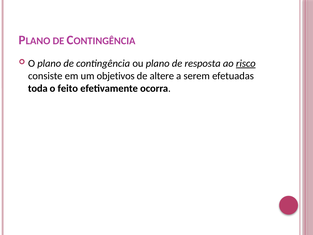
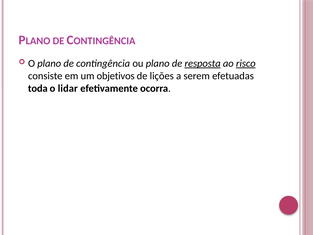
resposta underline: none -> present
altere: altere -> lições
feito: feito -> lidar
